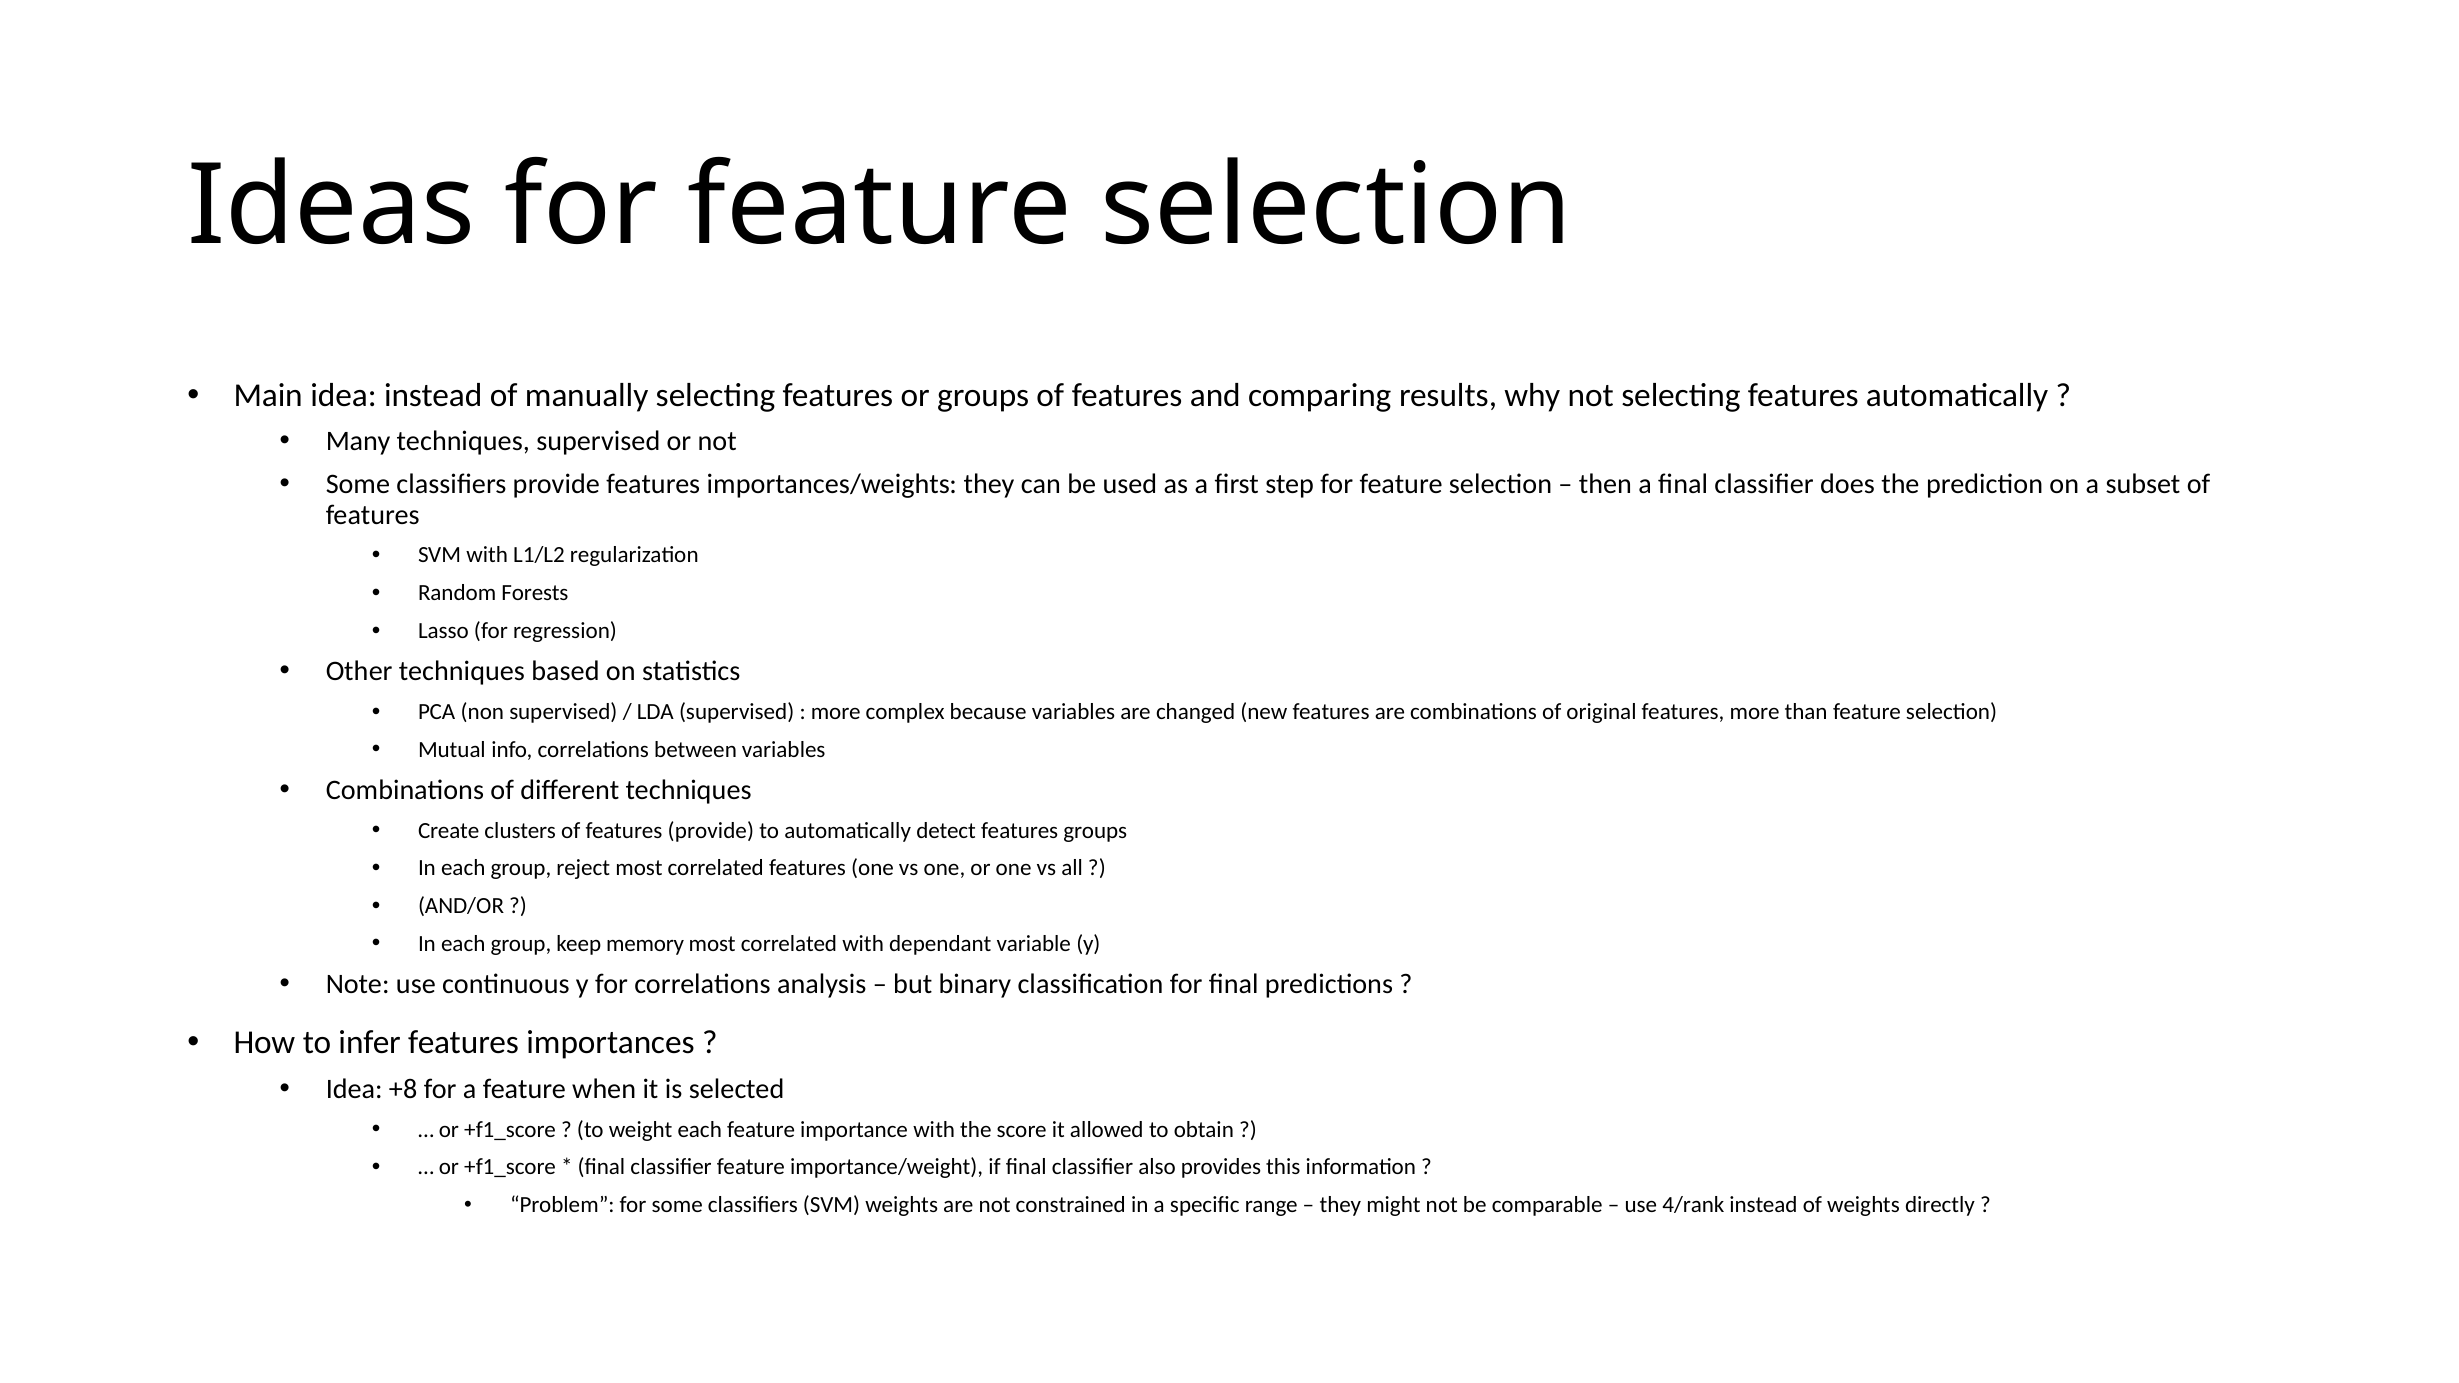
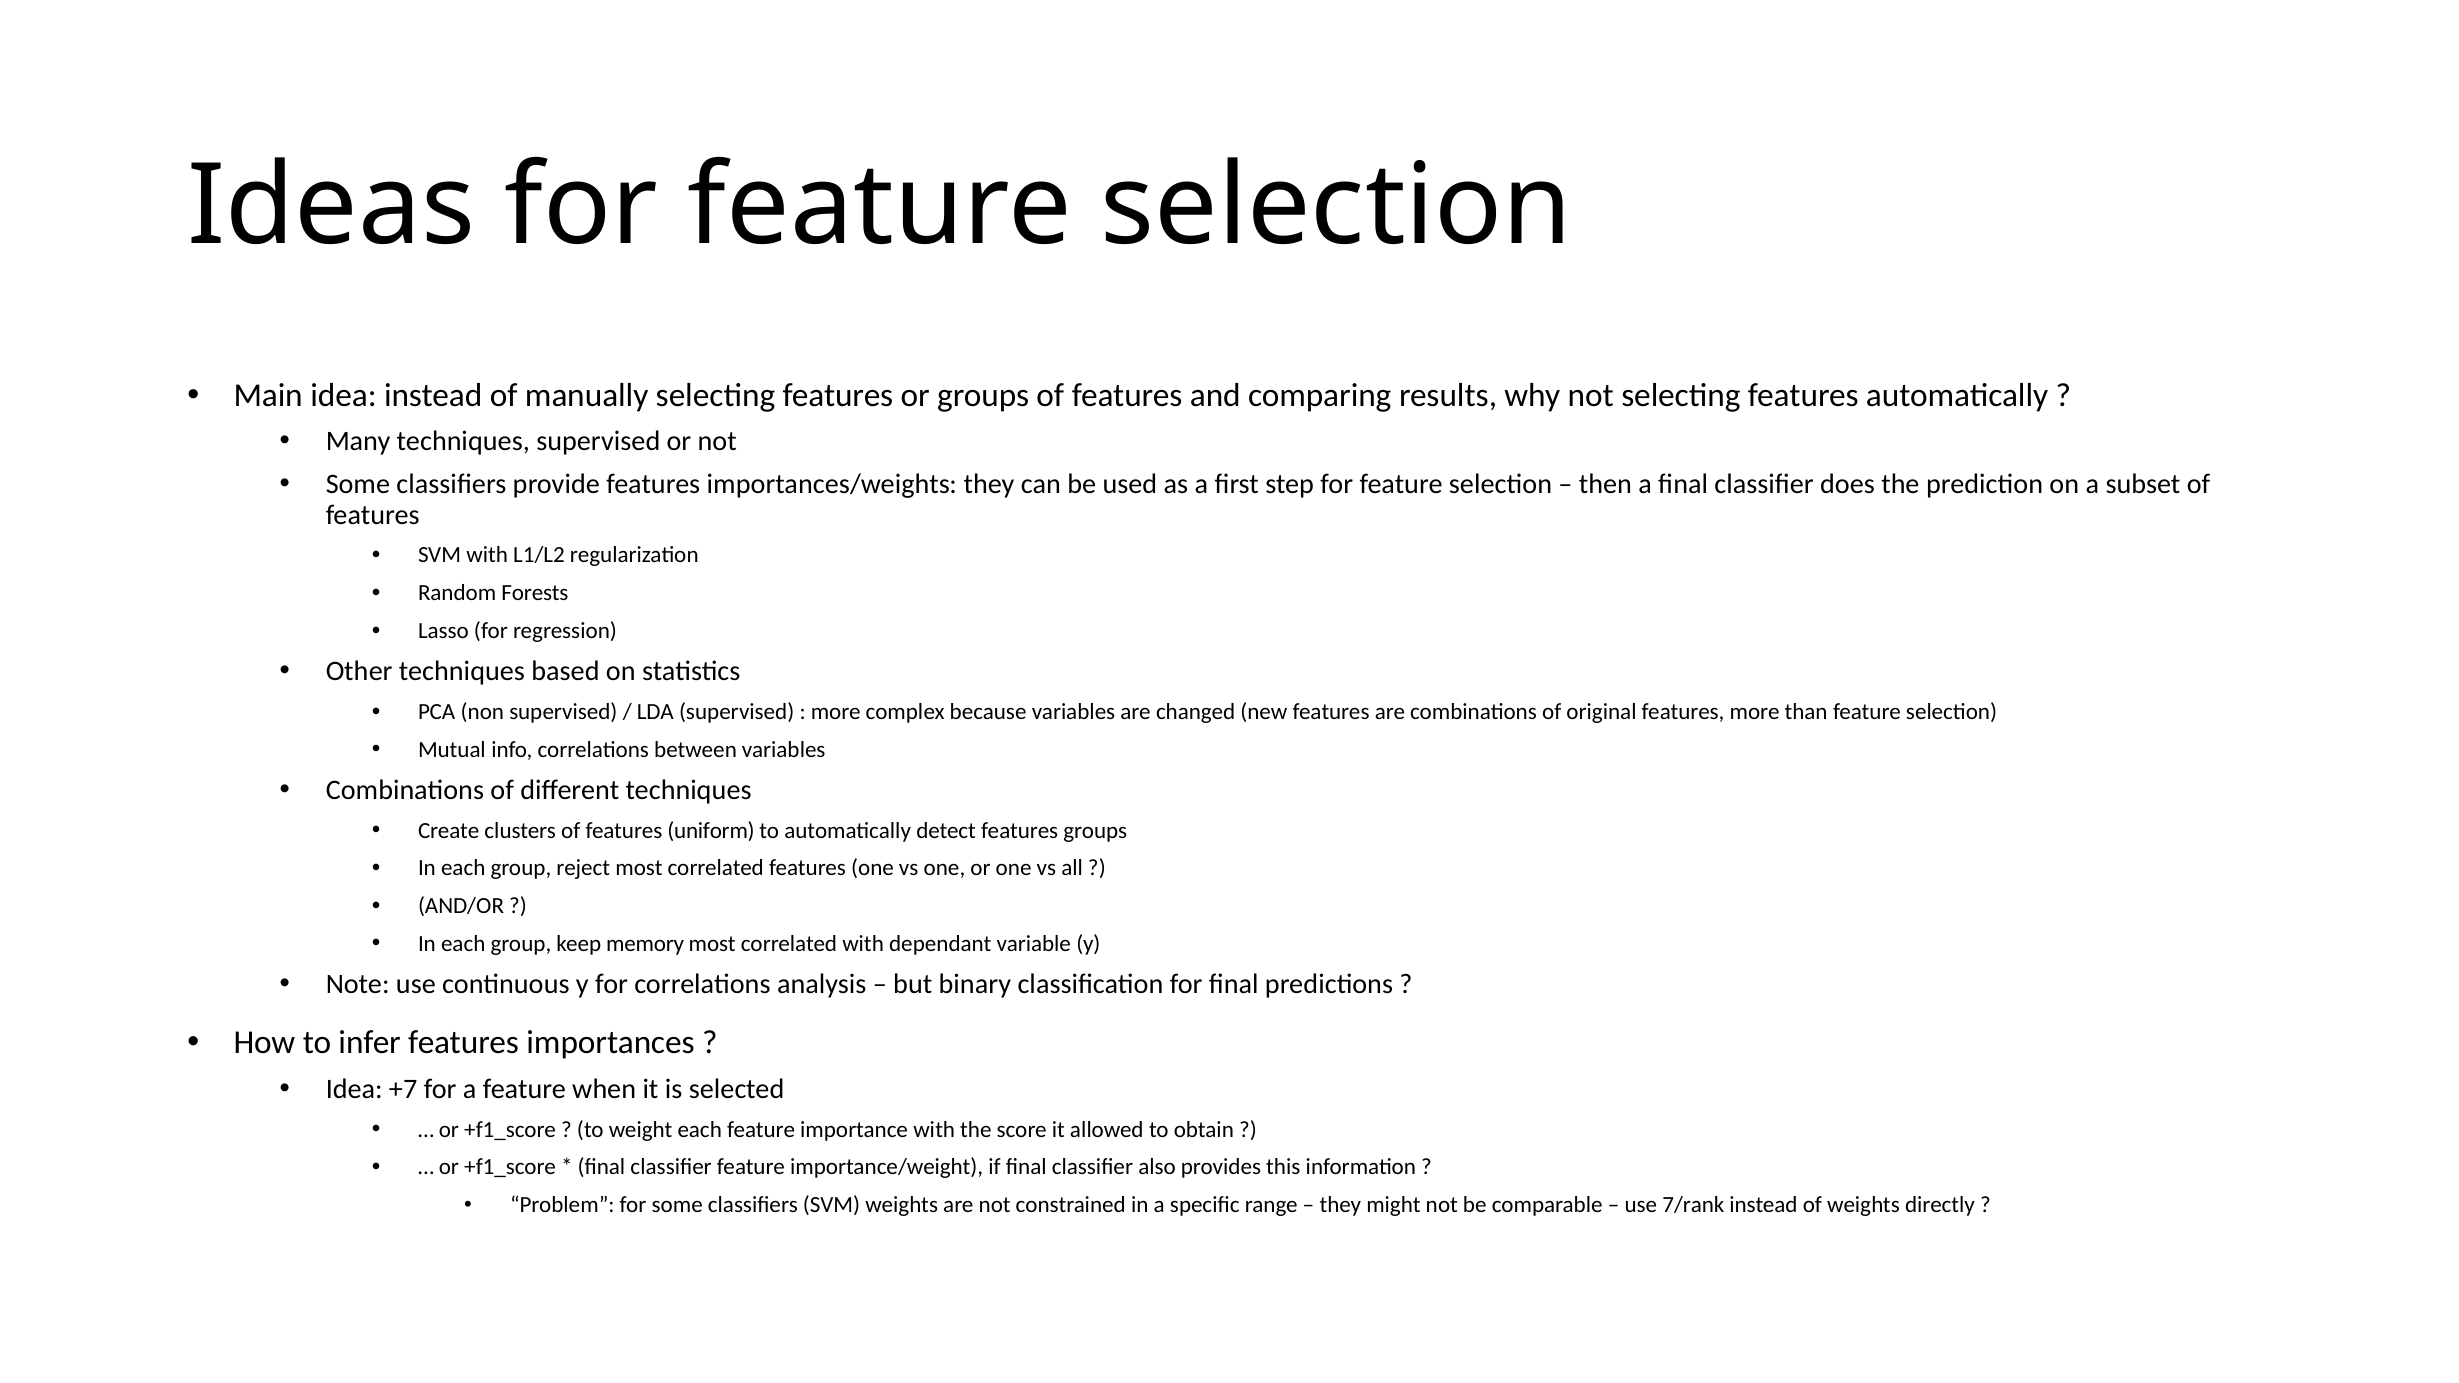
features provide: provide -> uniform
+8: +8 -> +7
4/rank: 4/rank -> 7/rank
